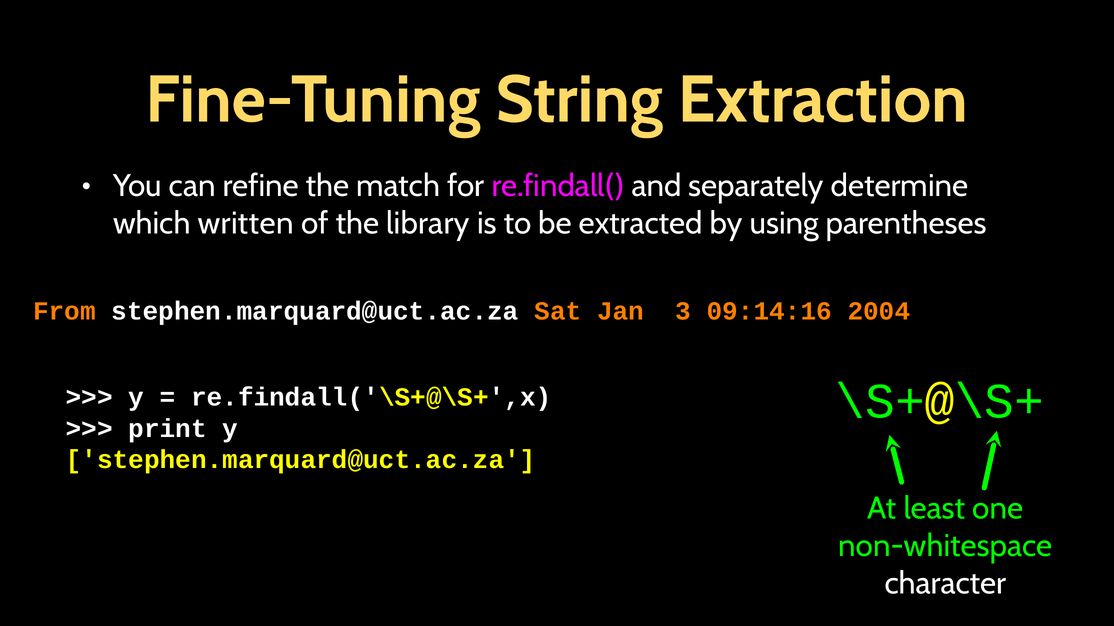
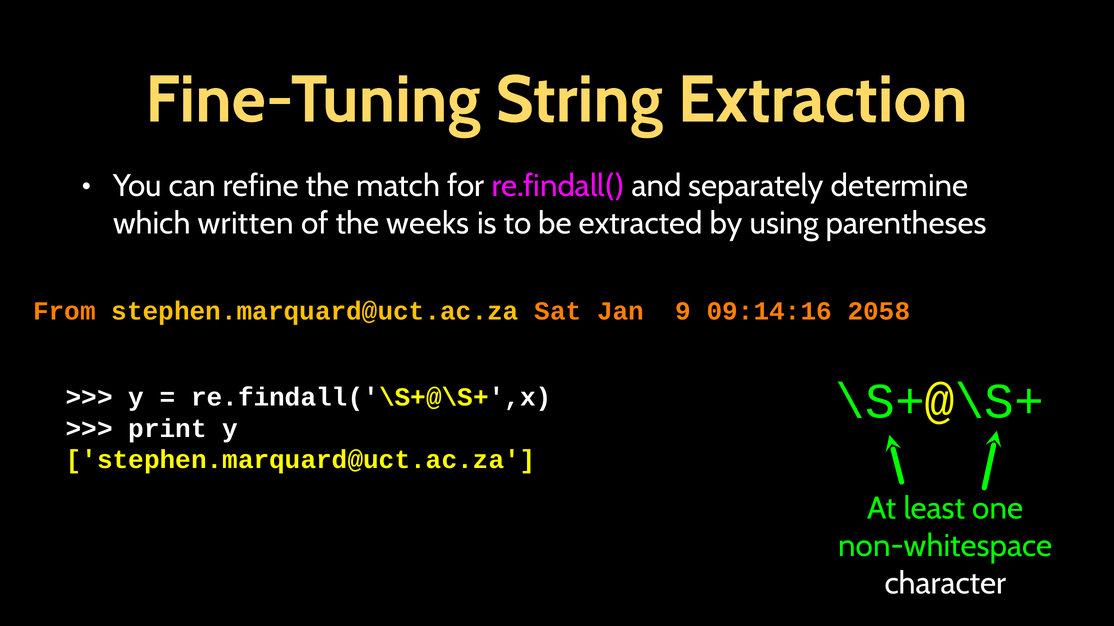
library: library -> weeks
stephen.marquard@uct.ac.za at (315, 312) colour: white -> yellow
3: 3 -> 9
2004: 2004 -> 2058
